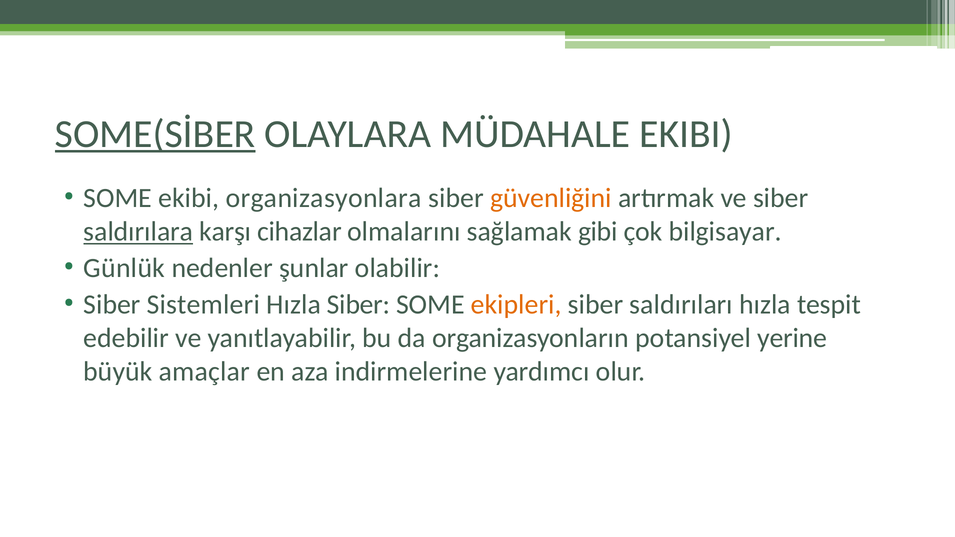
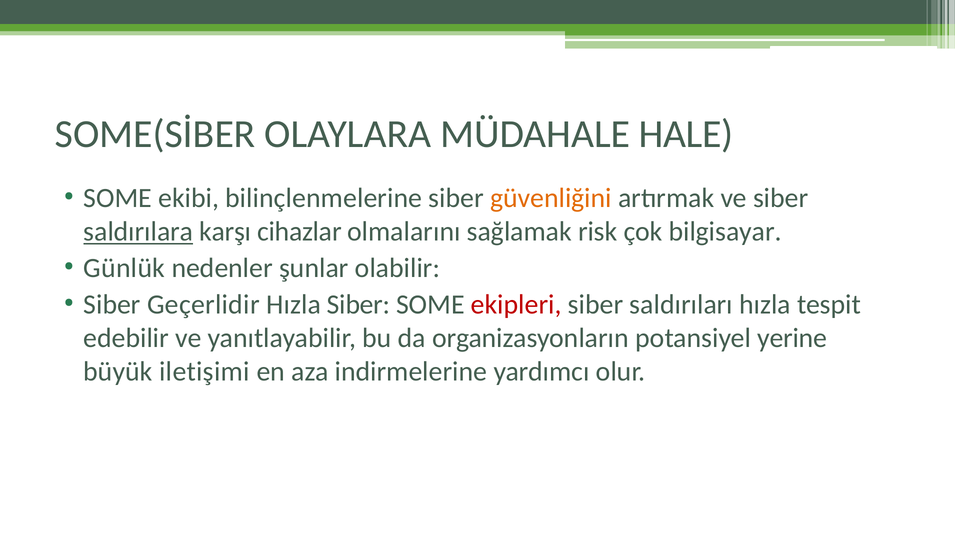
SOME(SİBER underline: present -> none
MÜDAHALE EKIBI: EKIBI -> HALE
organizasyonlara: organizasyonlara -> bilinçlenmelerine
gibi: gibi -> risk
Sistemleri: Sistemleri -> Geçerlidir
ekipleri colour: orange -> red
amaçlar: amaçlar -> iletişimi
